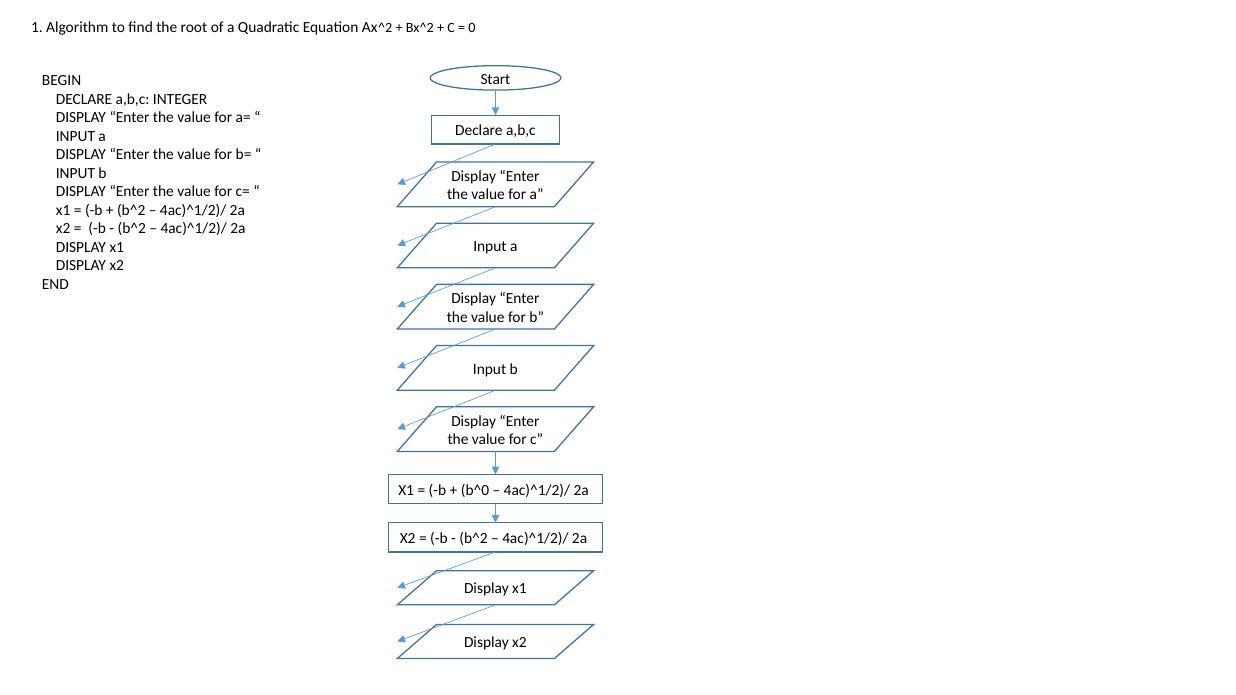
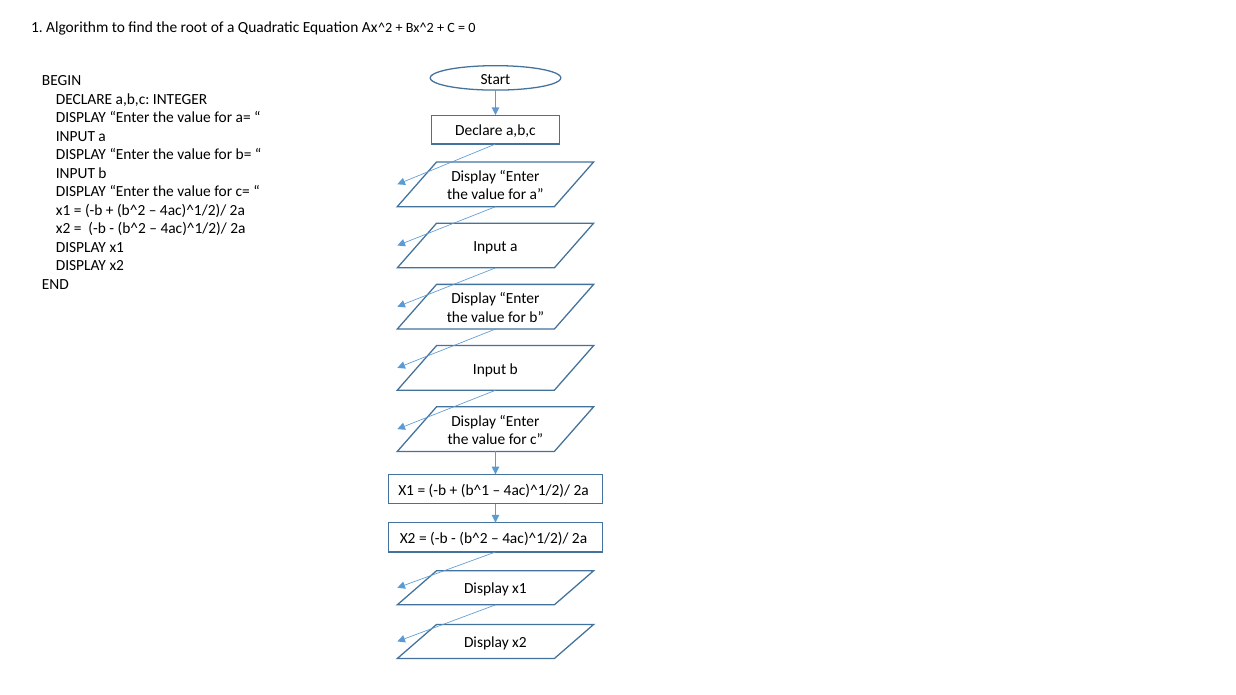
b^0: b^0 -> b^1
